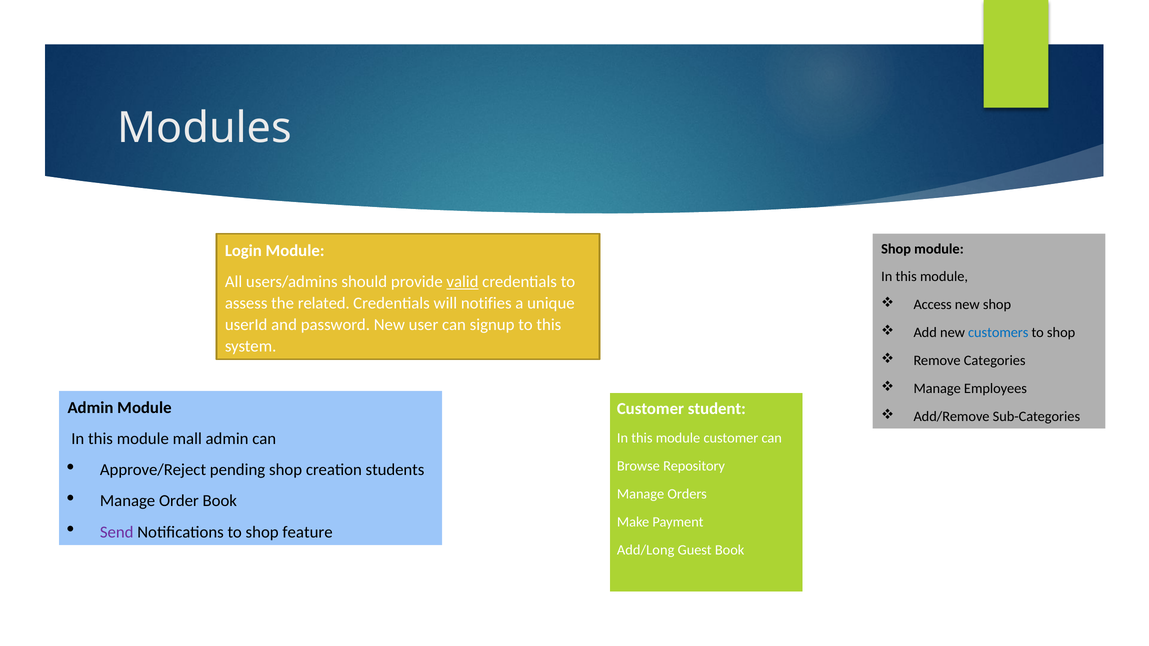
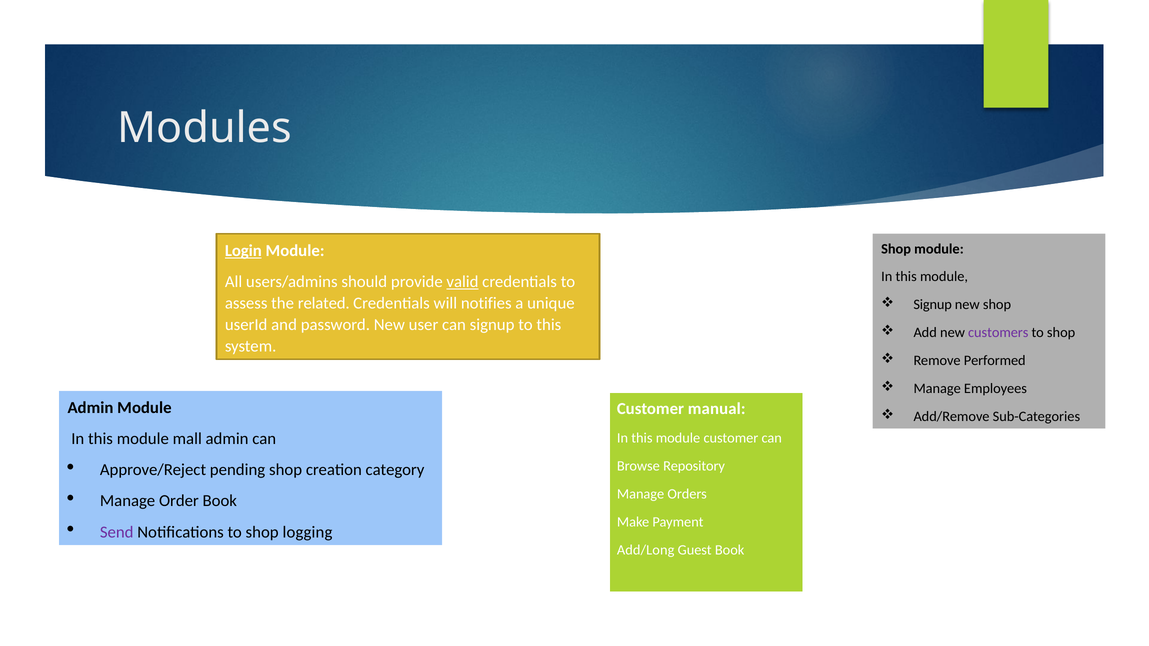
Login underline: none -> present
Access at (933, 305): Access -> Signup
customers colour: blue -> purple
Categories: Categories -> Performed
student: student -> manual
students: students -> category
feature: feature -> logging
